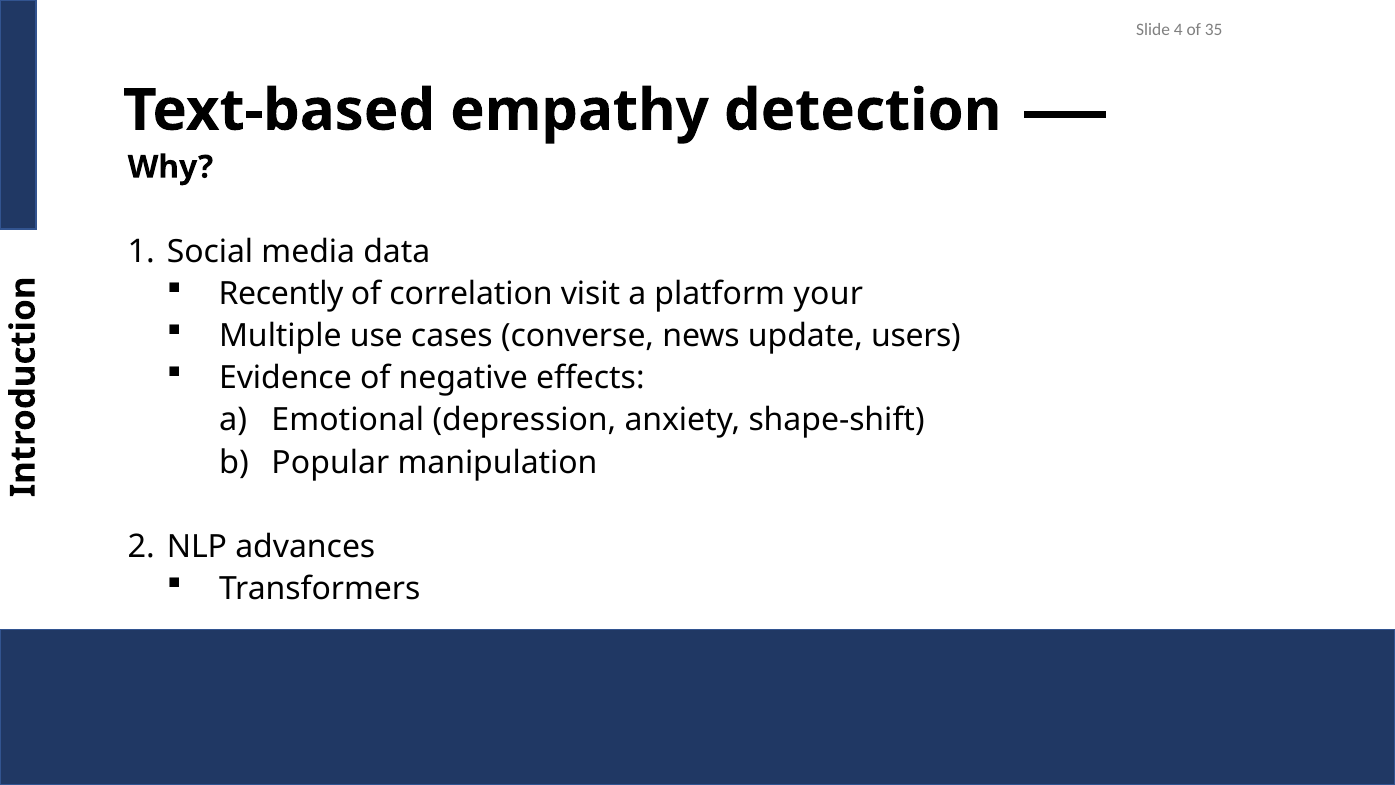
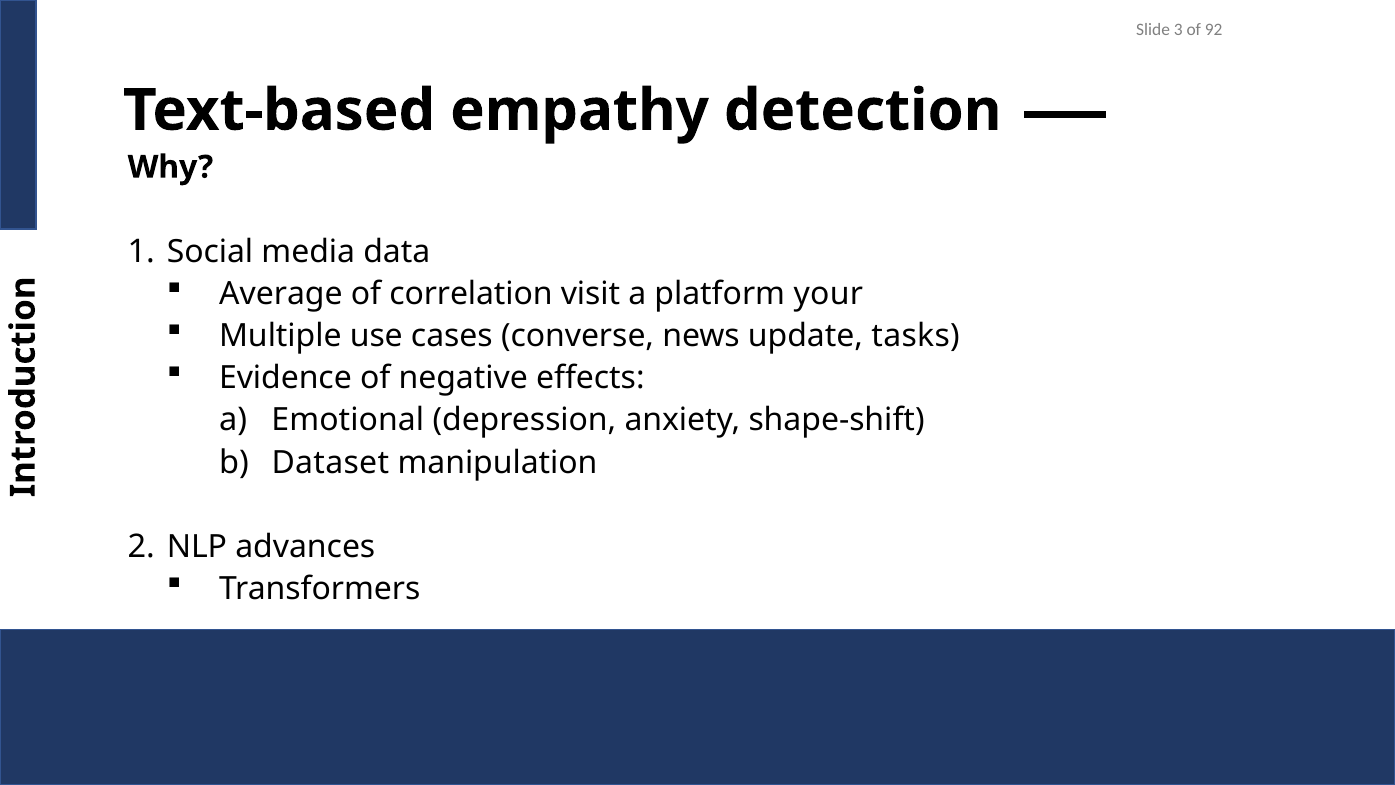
4: 4 -> 3
35: 35 -> 92
Recently: Recently -> Average
users: users -> tasks
Popular: Popular -> Dataset
